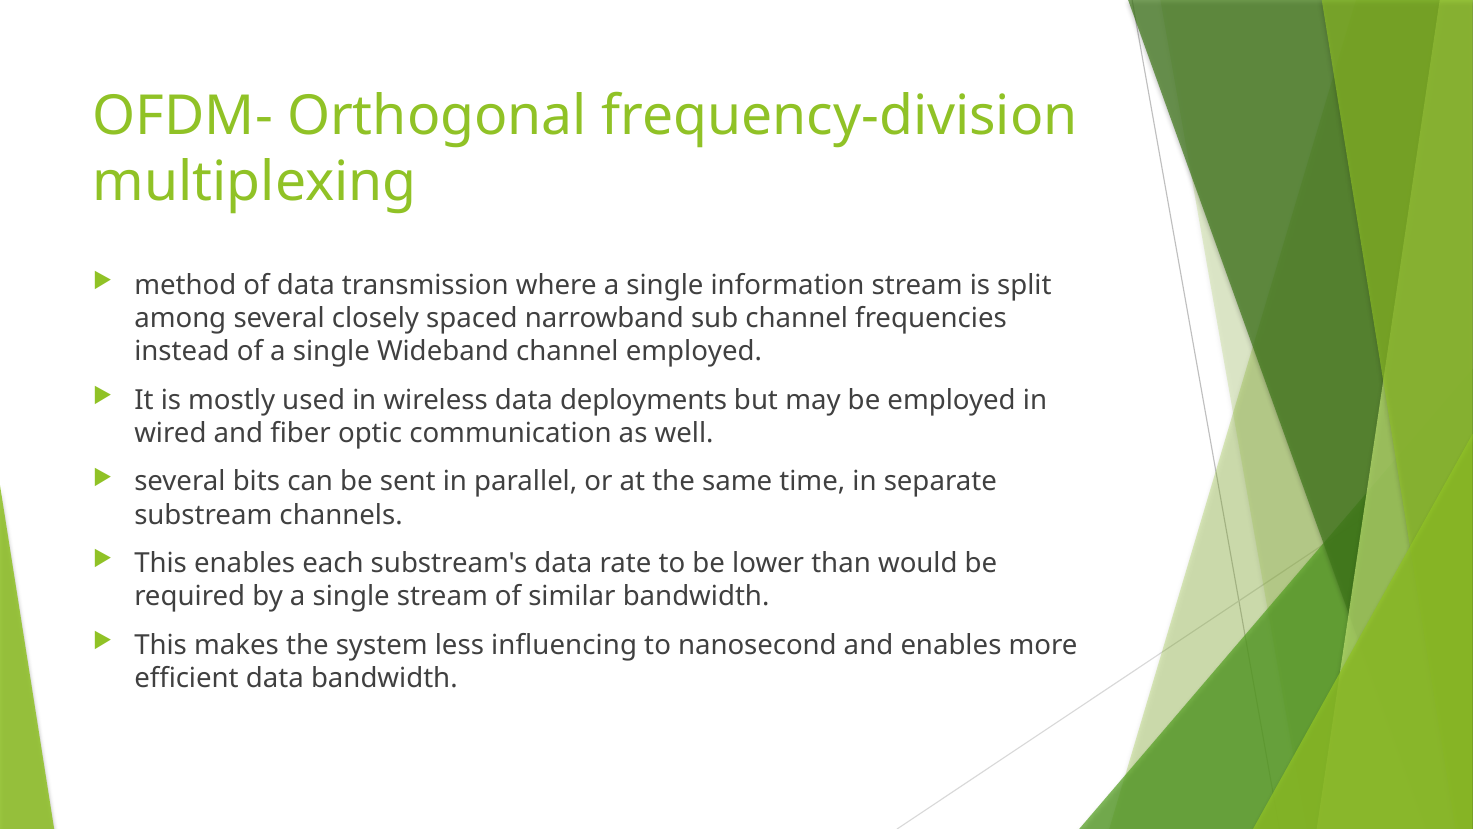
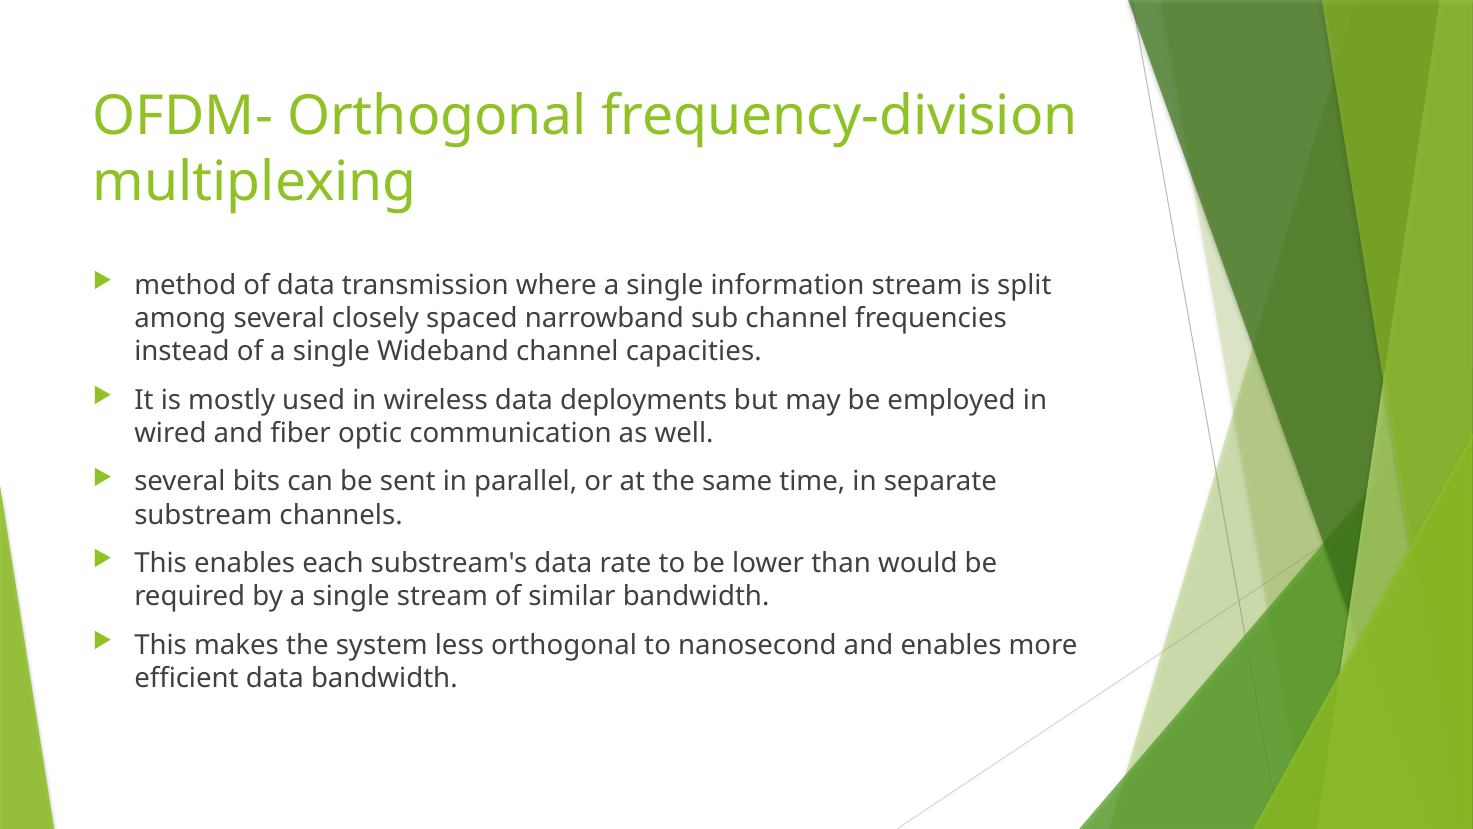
channel employed: employed -> capacities
less influencing: influencing -> orthogonal
